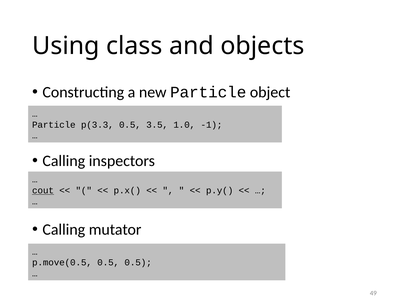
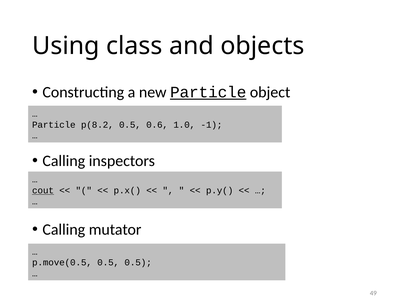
Particle at (208, 92) underline: none -> present
p(3.3: p(3.3 -> p(8.2
3.5: 3.5 -> 0.6
